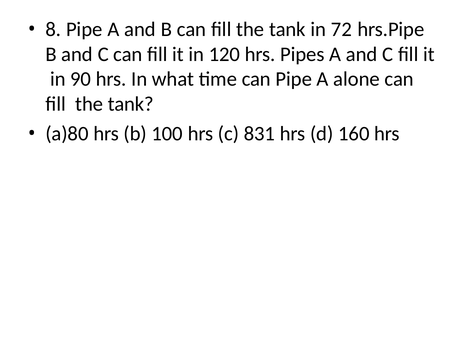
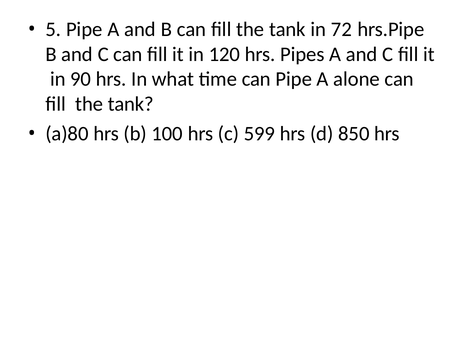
8: 8 -> 5
831: 831 -> 599
160: 160 -> 850
